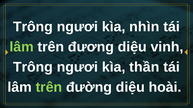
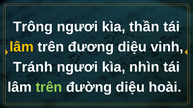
nhìn: nhìn -> thần
lâm at (22, 47) colour: light green -> yellow
Trông at (33, 67): Trông -> Tránh
thần: thần -> nhìn
